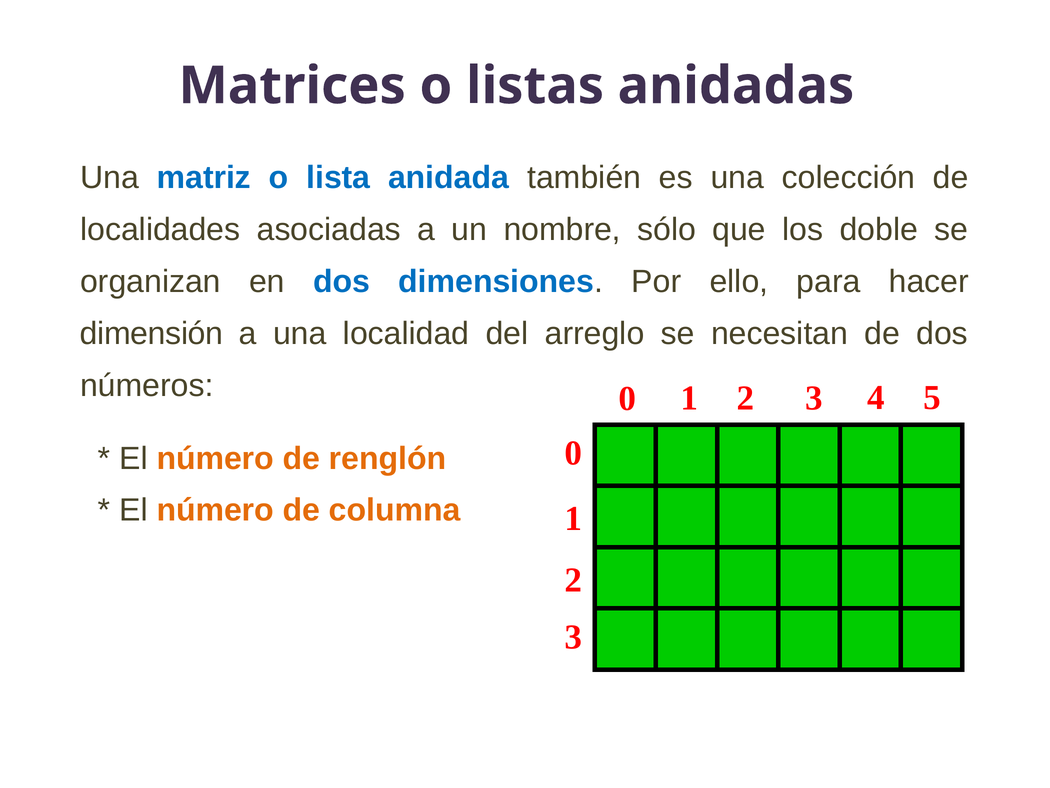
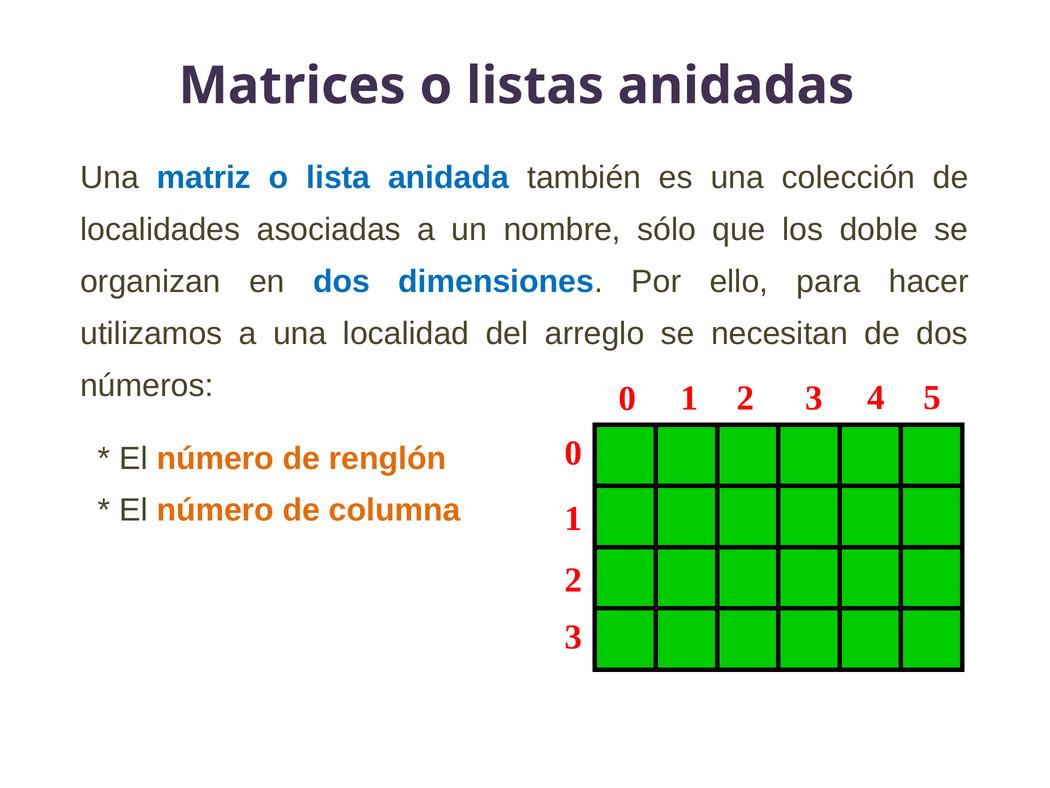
dimensión: dimensión -> utilizamos
